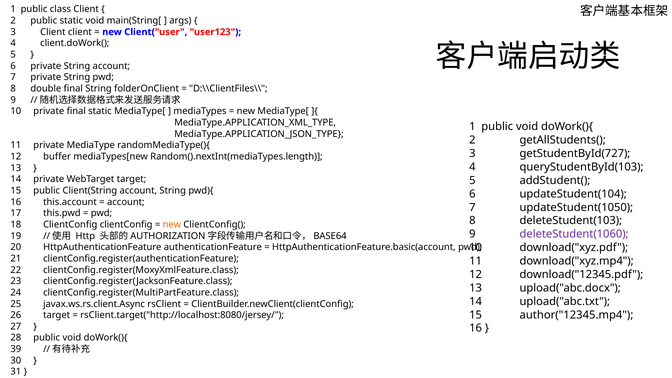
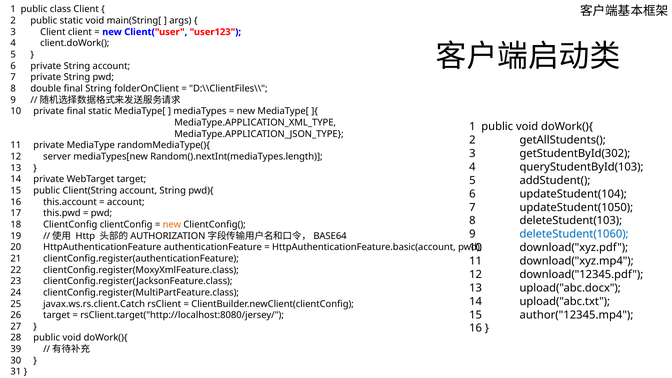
getStudentById(727: getStudentById(727 -> getStudentById(302
buffer: buffer -> server
deleteStudent(1060 colour: purple -> blue
javax.ws.rs.client.Async: javax.ws.rs.client.Async -> javax.ws.rs.client.Catch
